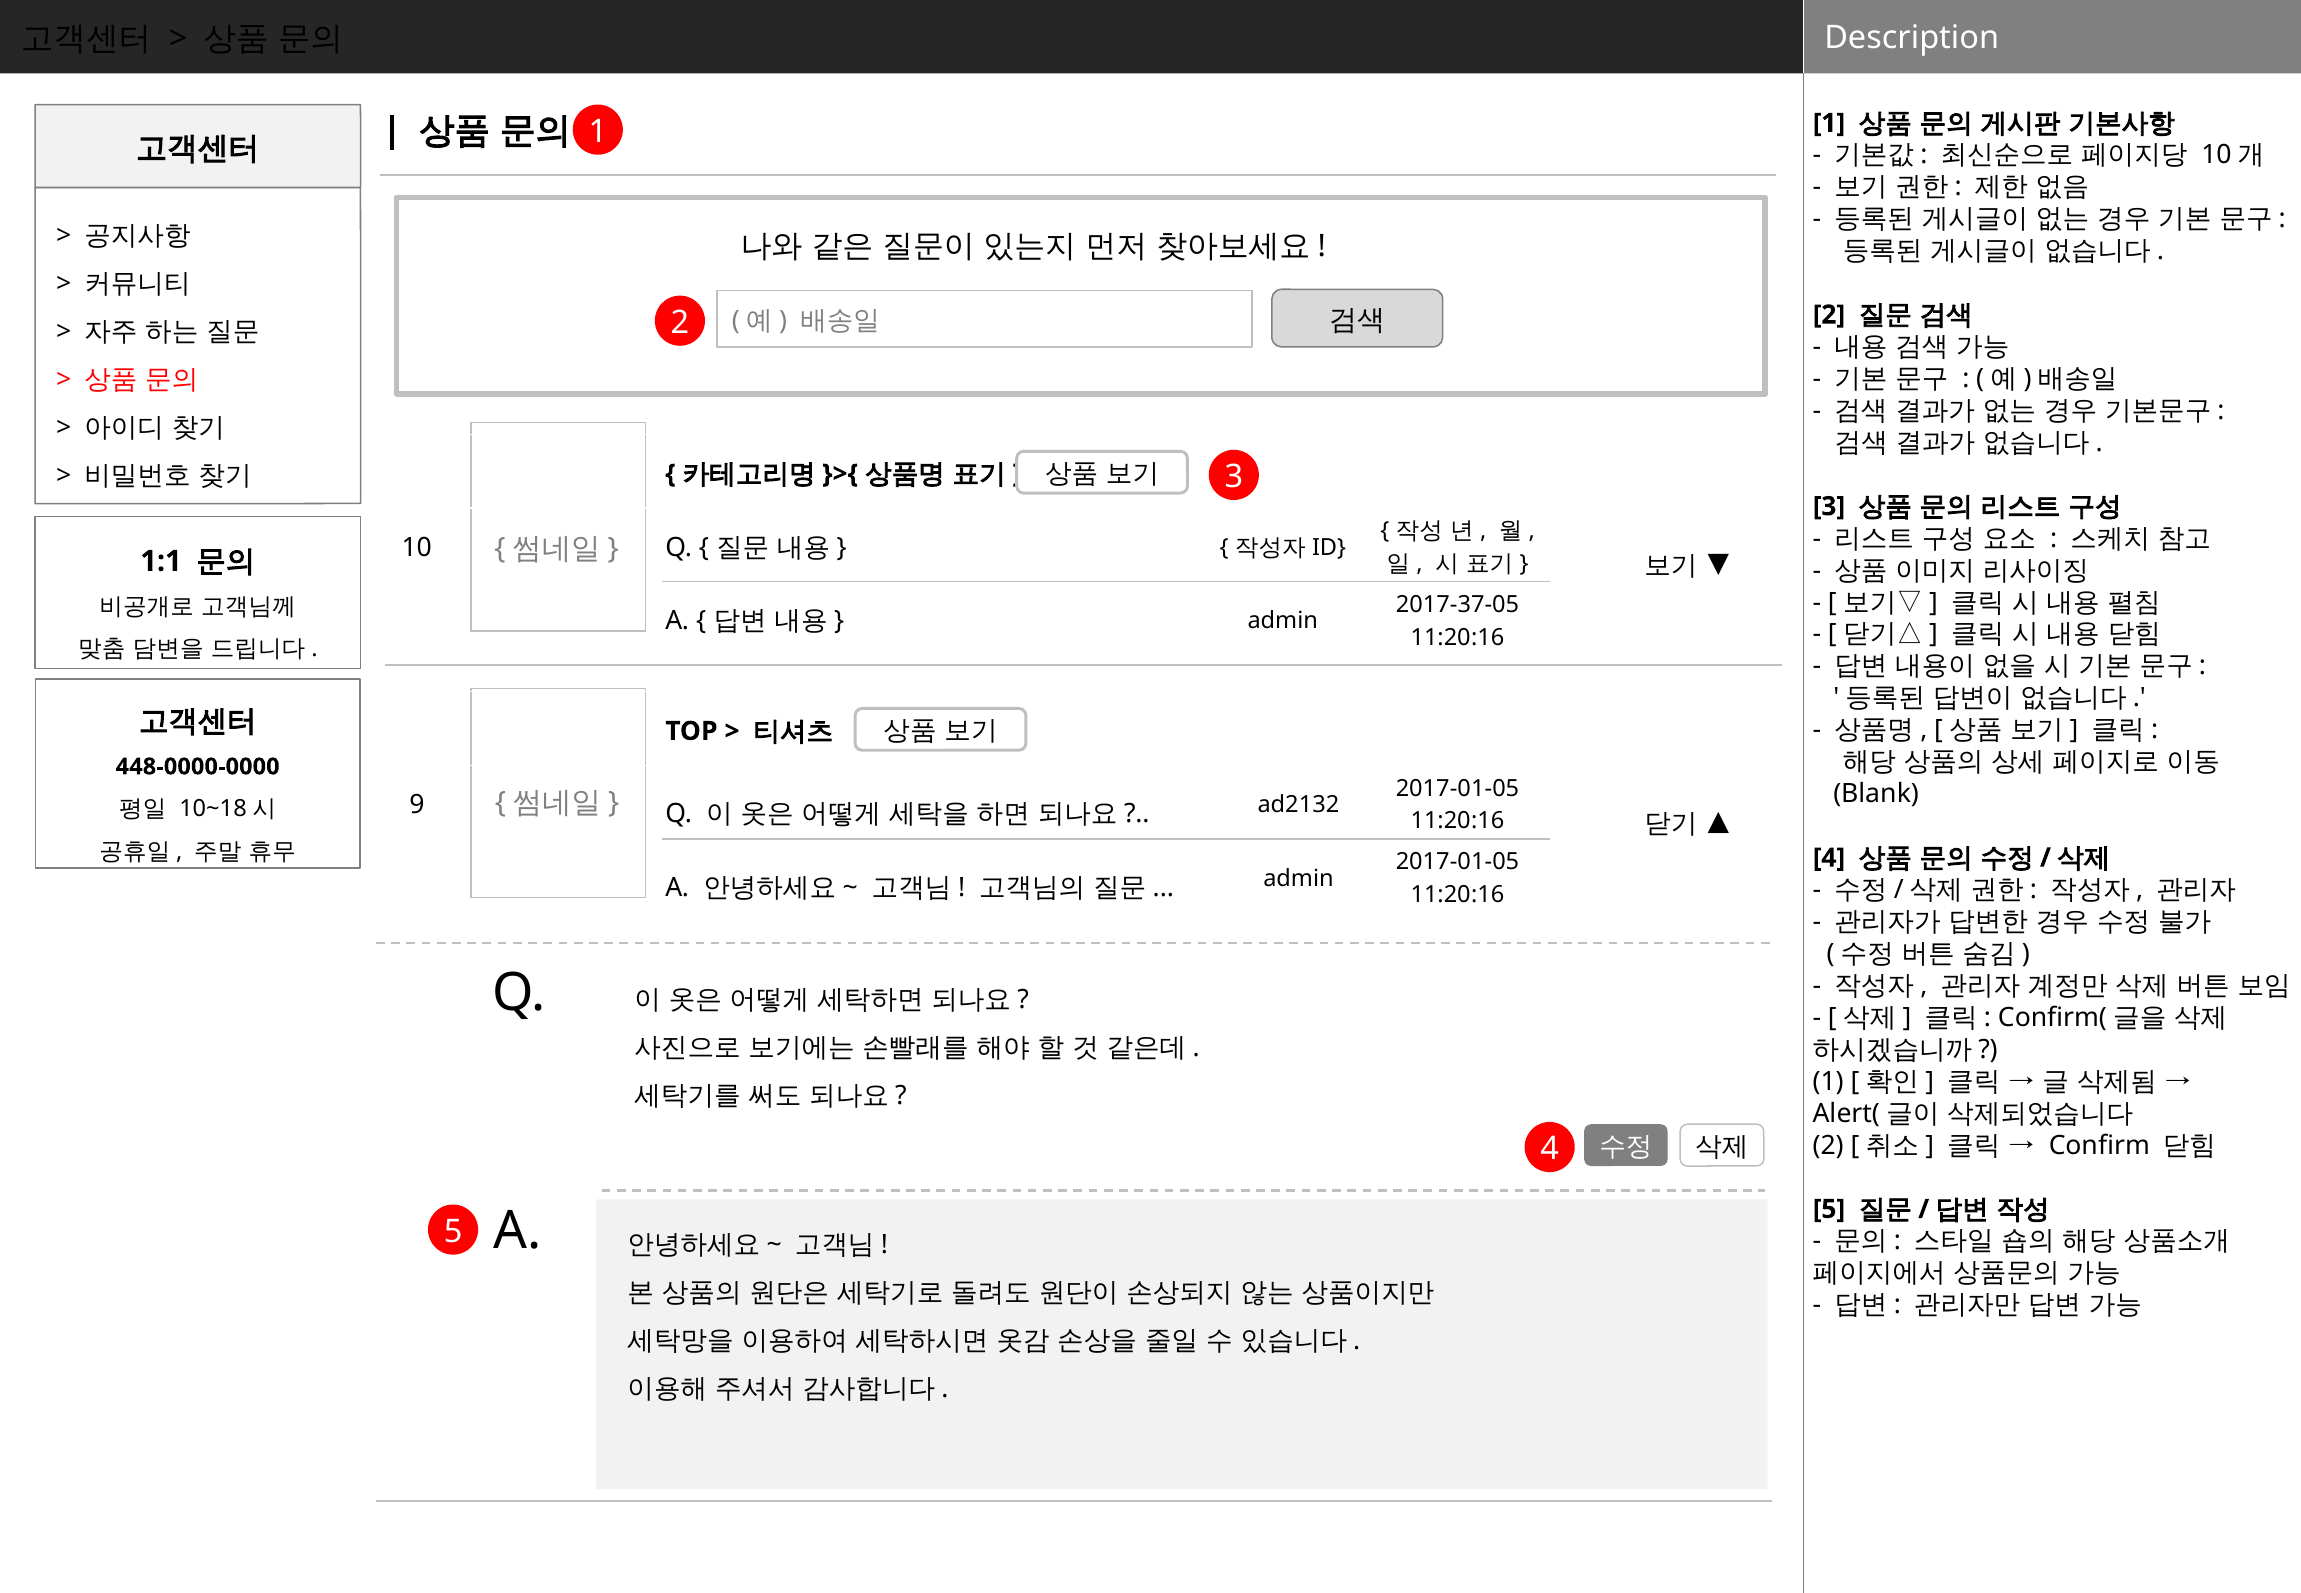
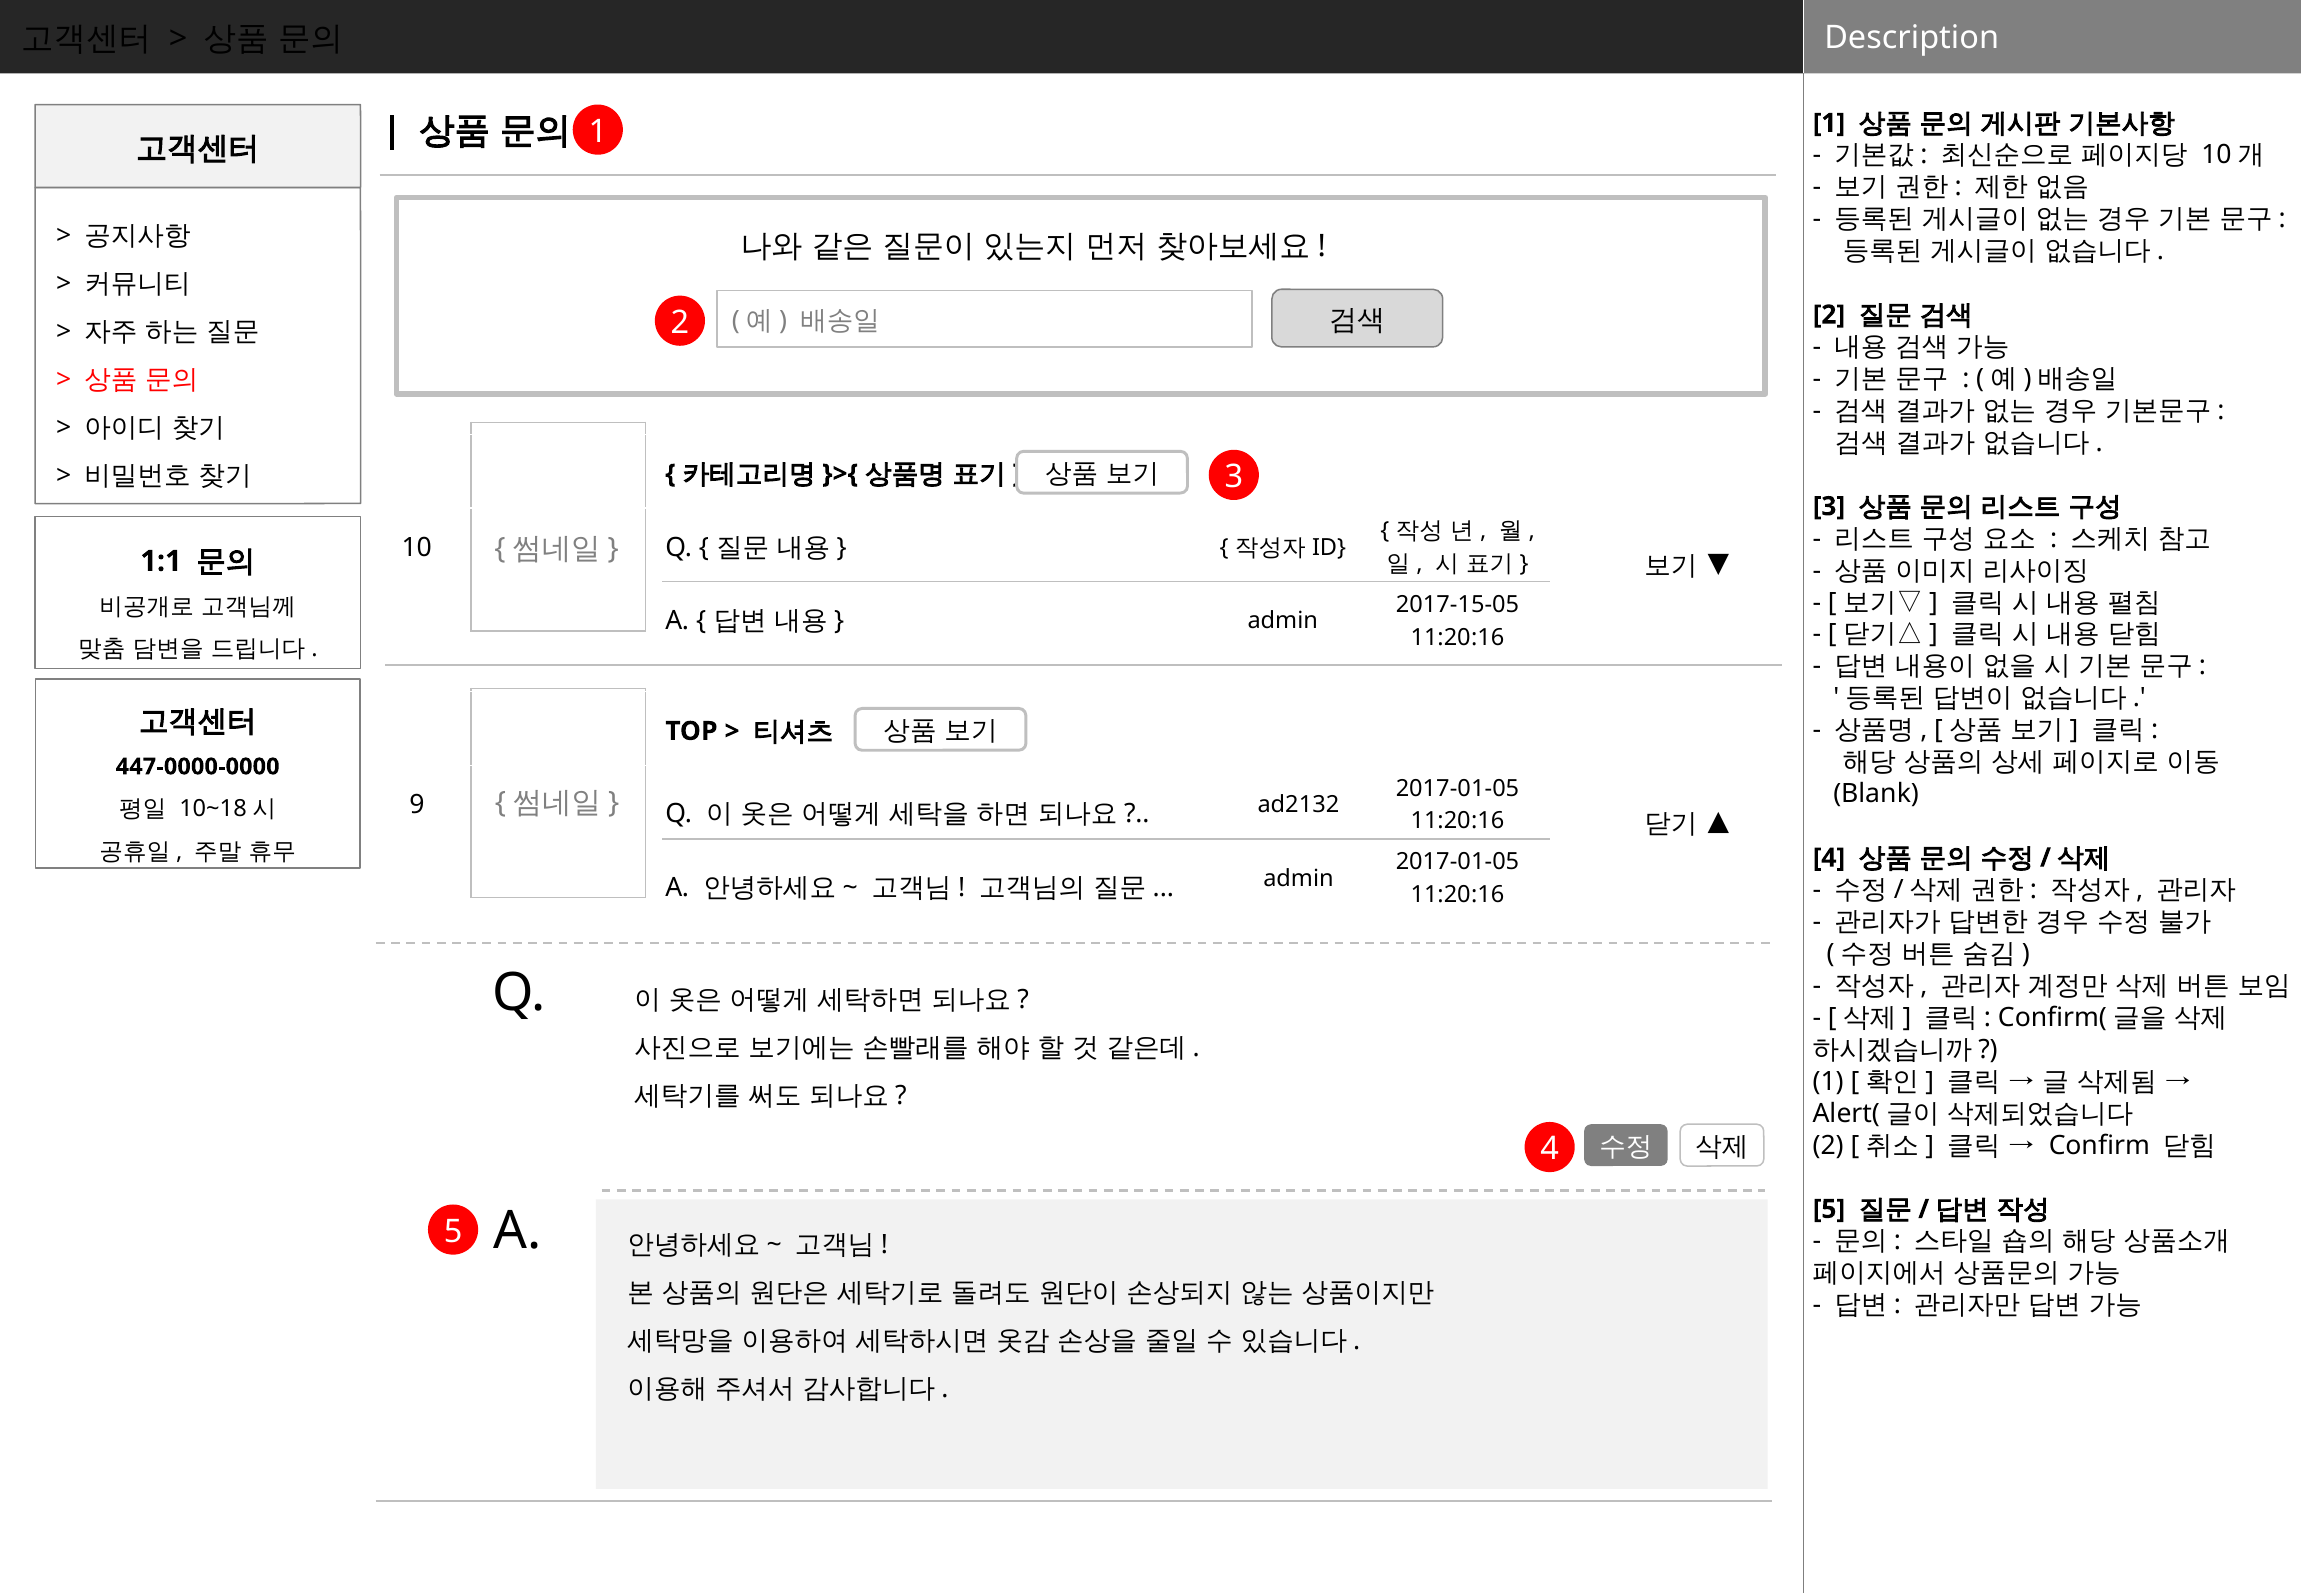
2017-37-05: 2017-37-05 -> 2017-15-05
448-0000-0000: 448-0000-0000 -> 447-0000-0000
